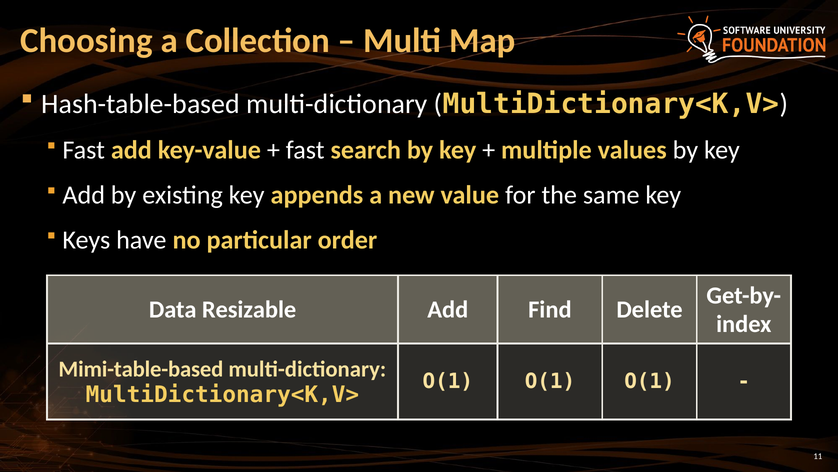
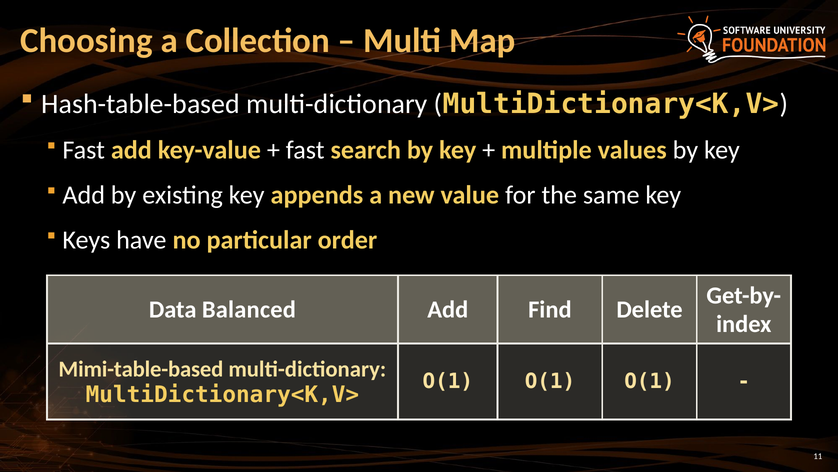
Resizable: Resizable -> Balanced
